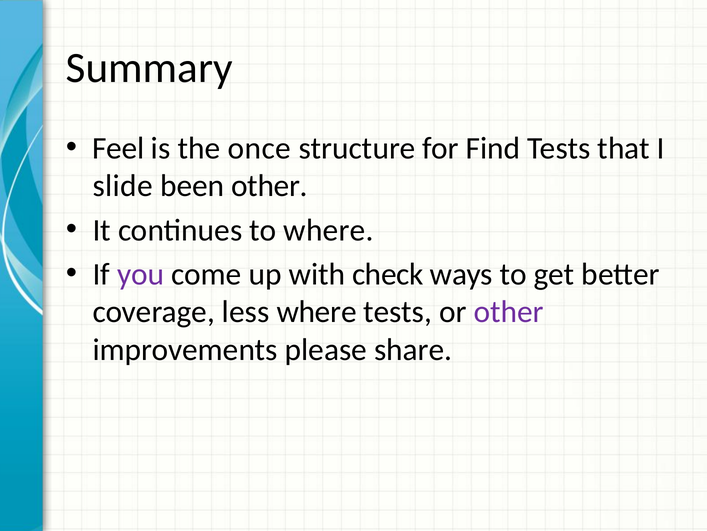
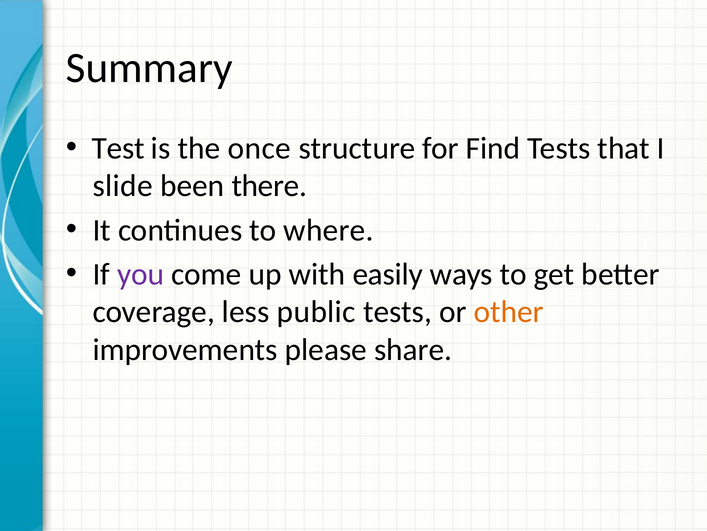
Feel: Feel -> Test
been other: other -> there
check: check -> easily
less where: where -> public
other at (509, 312) colour: purple -> orange
